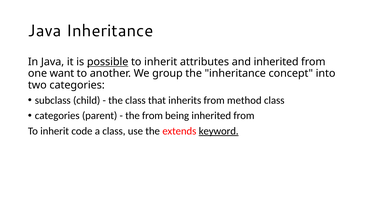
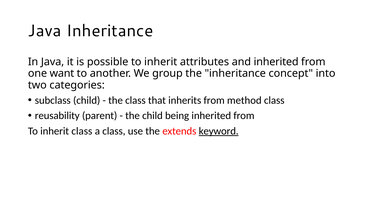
possible underline: present -> none
categories at (57, 116): categories -> reusability
the from: from -> child
inherit code: code -> class
